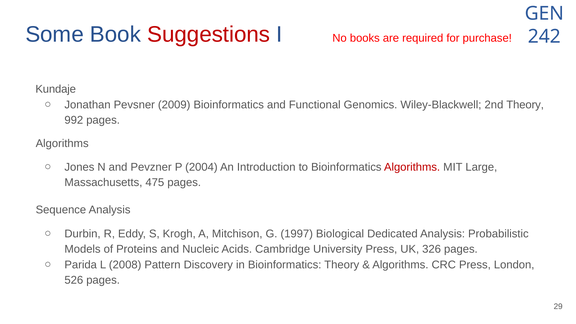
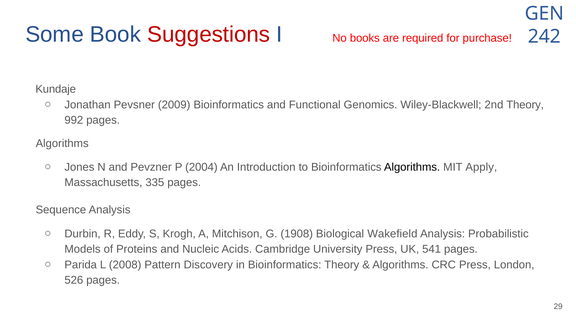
Algorithms at (412, 167) colour: red -> black
Large: Large -> Apply
475: 475 -> 335
1997: 1997 -> 1908
Dedicated: Dedicated -> Wakefield
326: 326 -> 541
